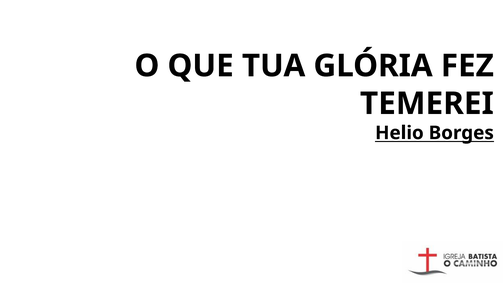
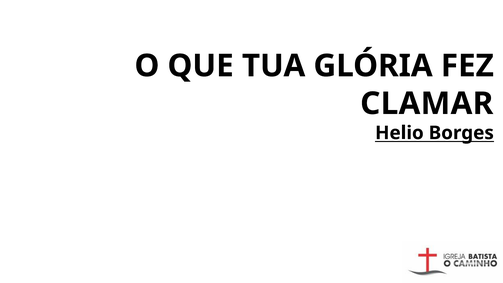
TEMEREI: TEMEREI -> CLAMAR
